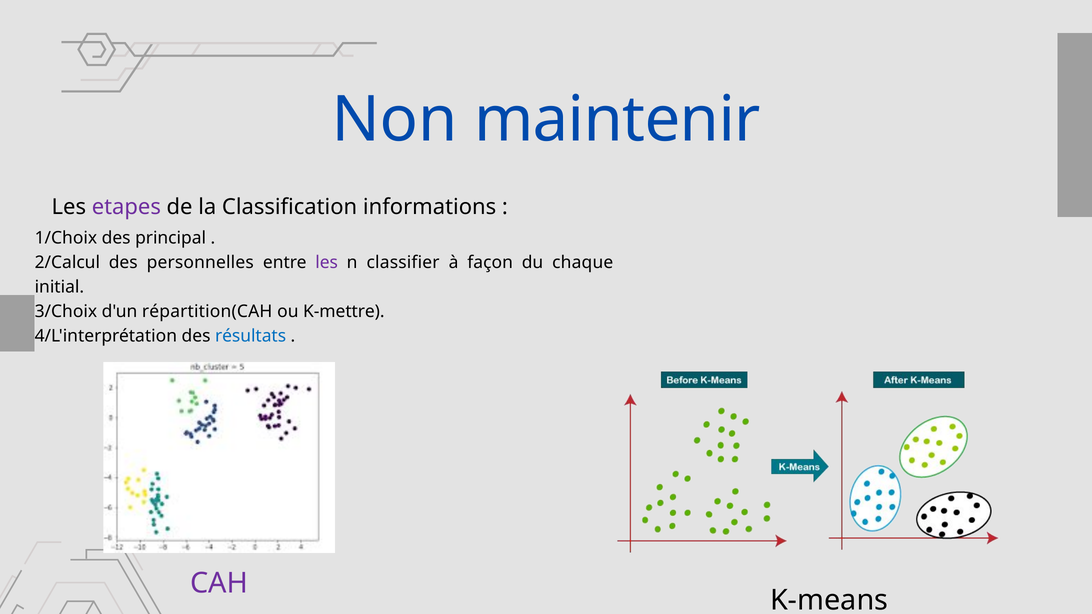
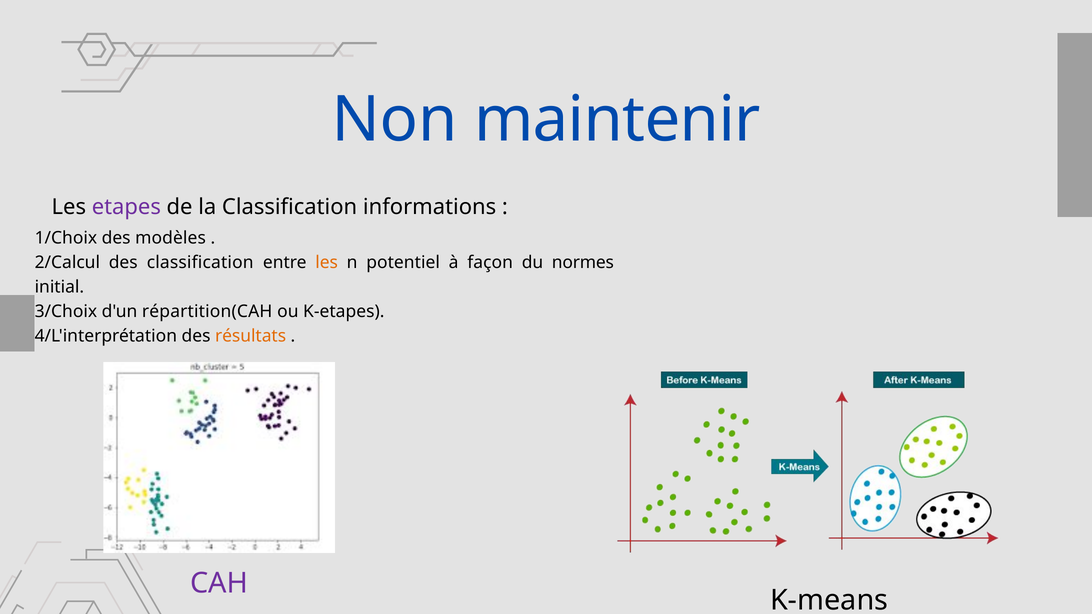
principal: principal -> modèles
des personnelles: personnelles -> classification
les at (327, 263) colour: purple -> orange
classifier: classifier -> potentiel
chaque: chaque -> normes
K-mettre: K-mettre -> K-etapes
résultats colour: blue -> orange
